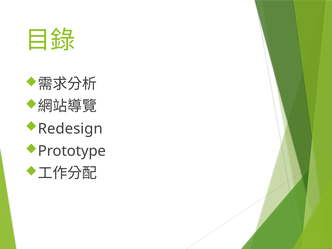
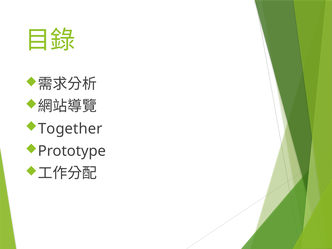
Redesign: Redesign -> Together
